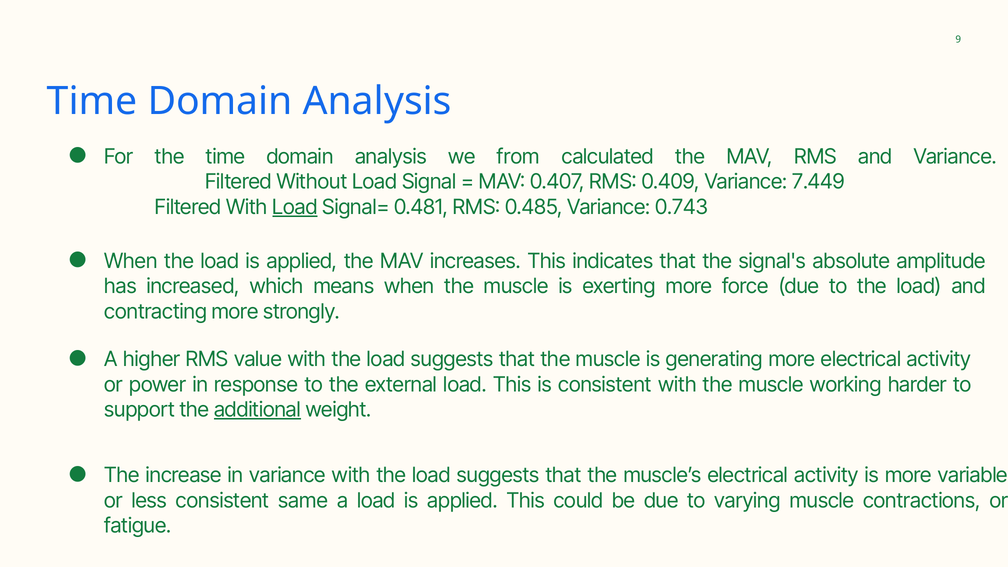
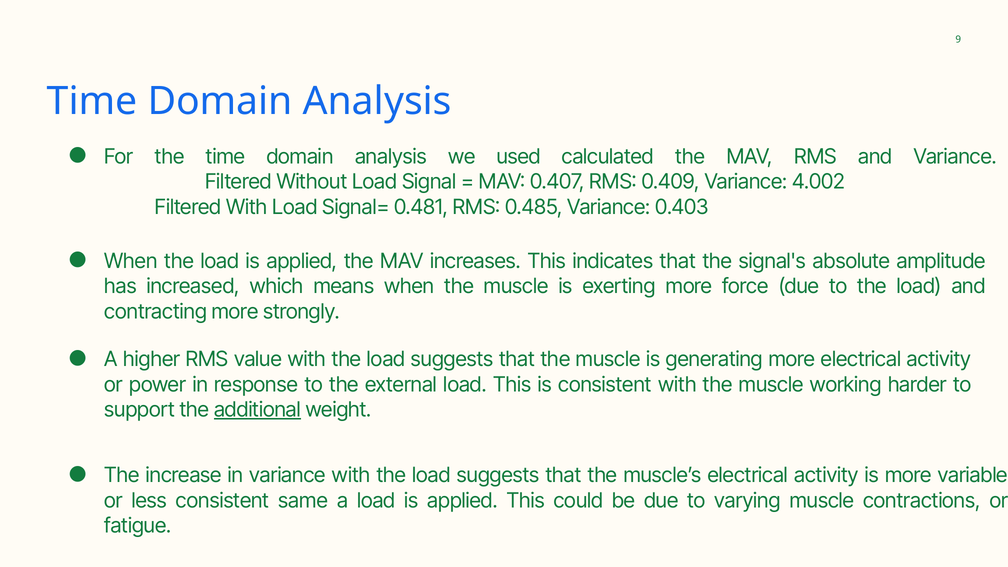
from: from -> used
7.449: 7.449 -> 4.002
Load at (295, 207) underline: present -> none
0.743: 0.743 -> 0.403
